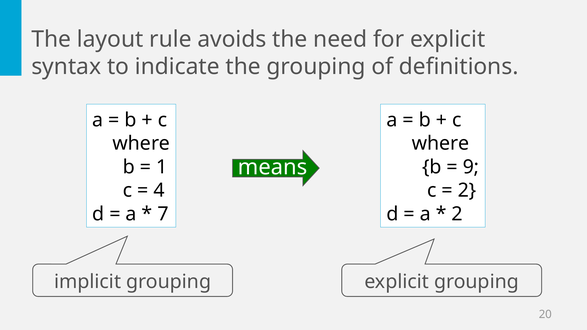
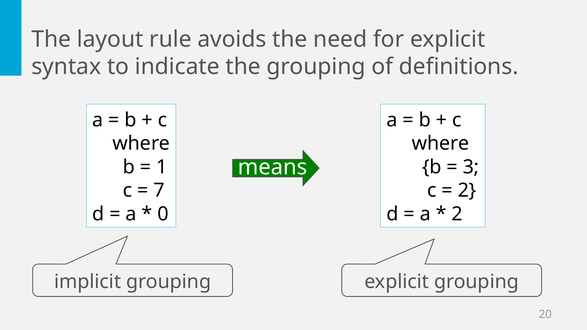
9: 9 -> 3
4: 4 -> 7
7: 7 -> 0
